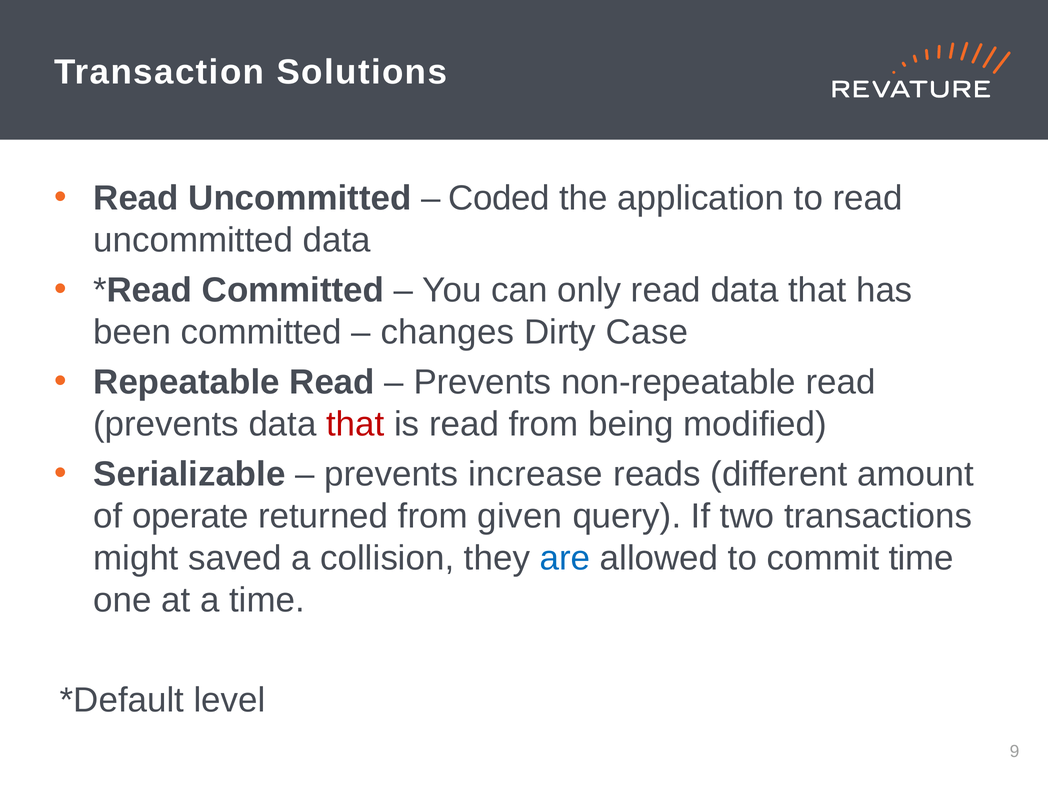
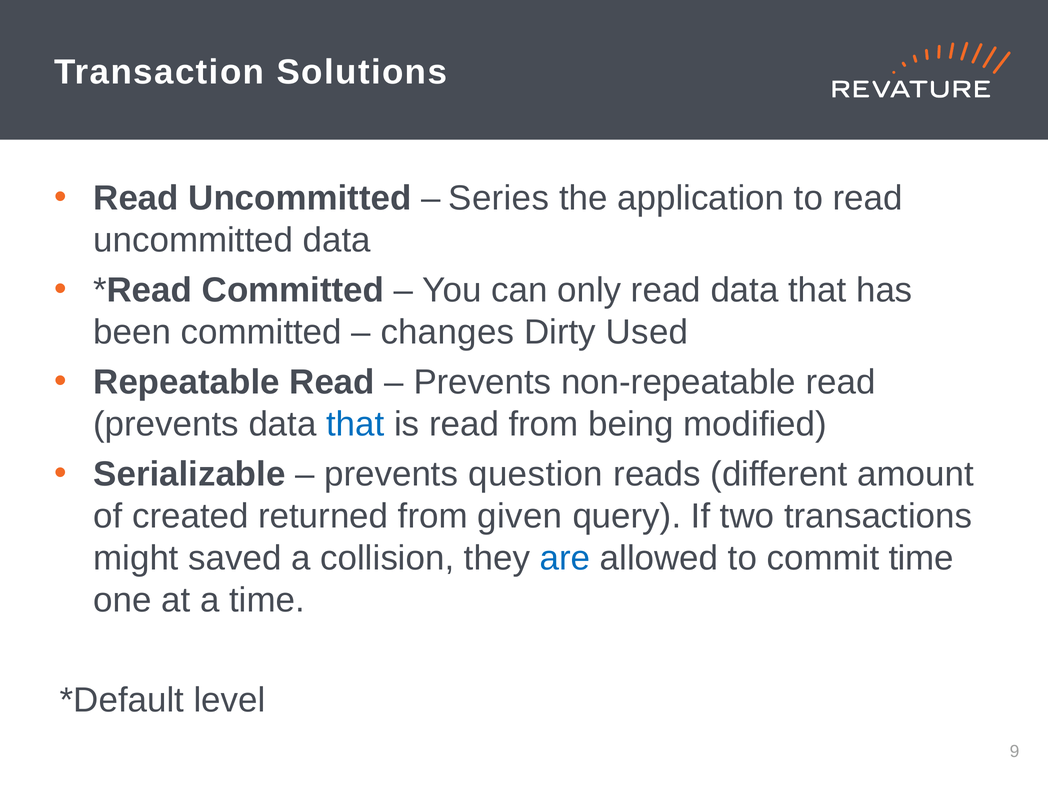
Coded: Coded -> Series
Case: Case -> Used
that at (355, 424) colour: red -> blue
increase: increase -> question
operate: operate -> created
